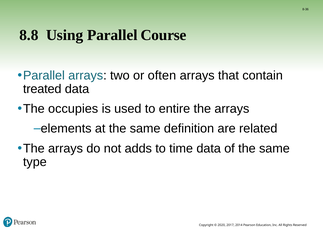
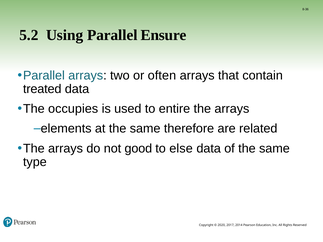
8.8: 8.8 -> 5.2
Course: Course -> Ensure
definition: definition -> therefore
adds: adds -> good
time: time -> else
